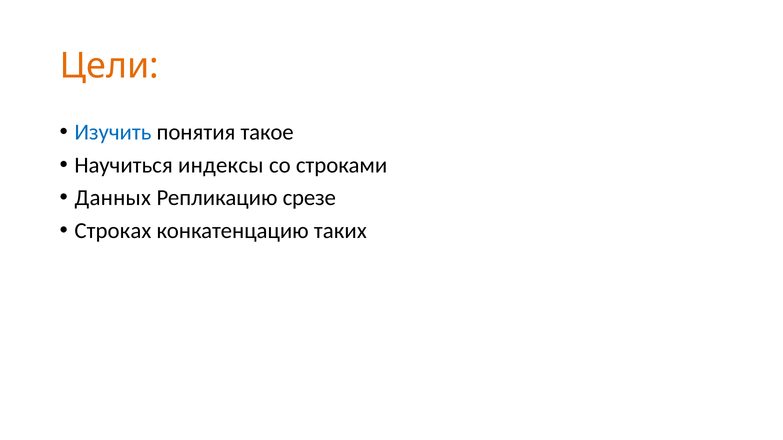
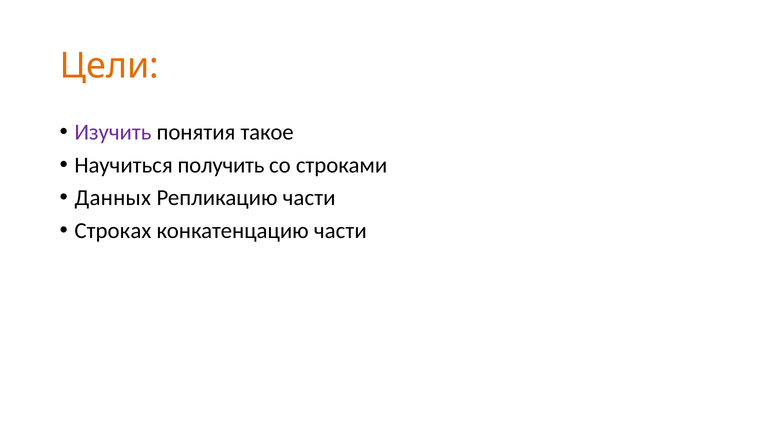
Изучить colour: blue -> purple
индексы: индексы -> получить
Репликацию срезе: срезе -> части
конкатенцацию таких: таких -> части
